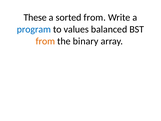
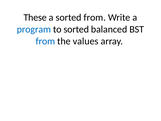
to values: values -> sorted
from at (45, 41) colour: orange -> blue
binary: binary -> values
